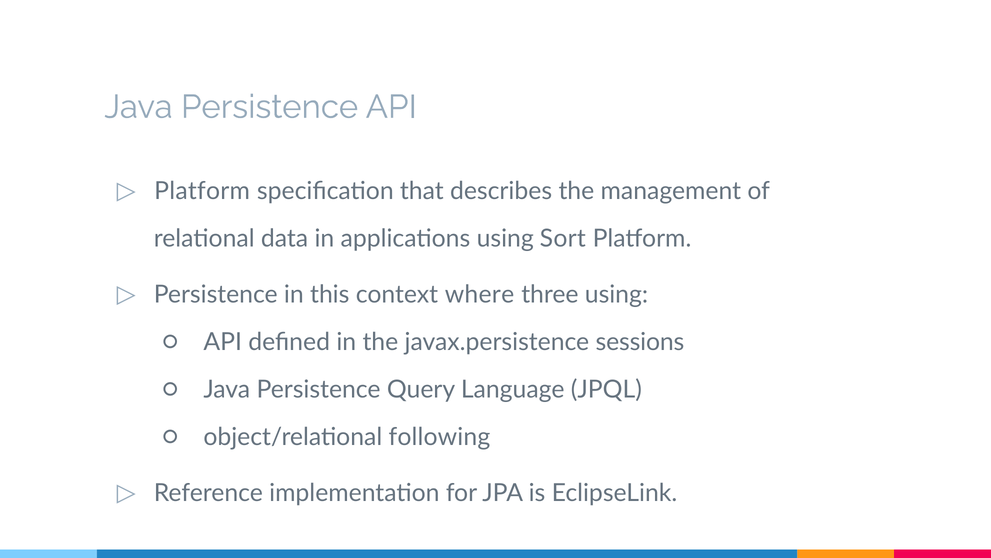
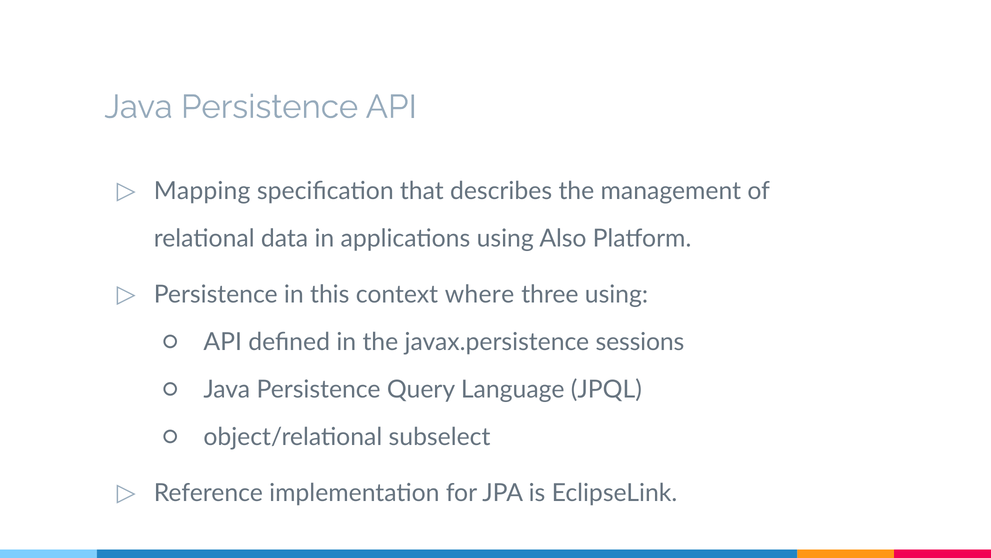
Platform at (202, 191): Platform -> Mapping
Sort: Sort -> Also
following: following -> subselect
